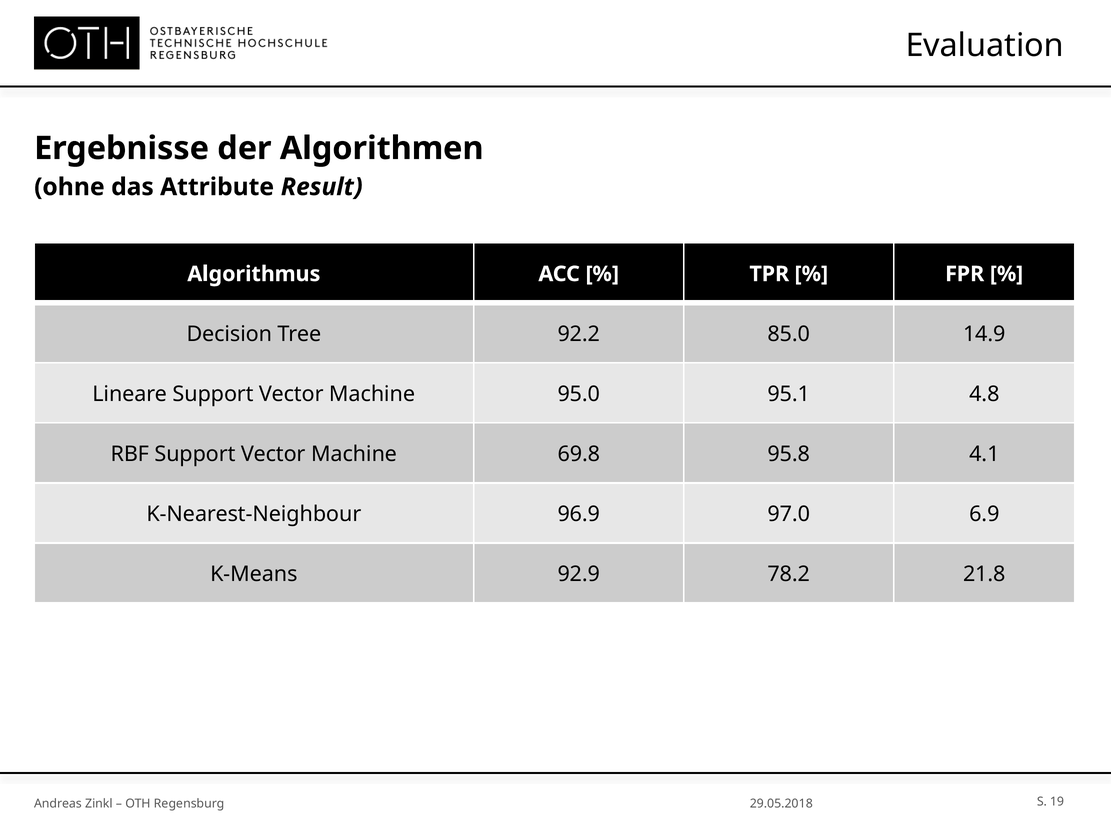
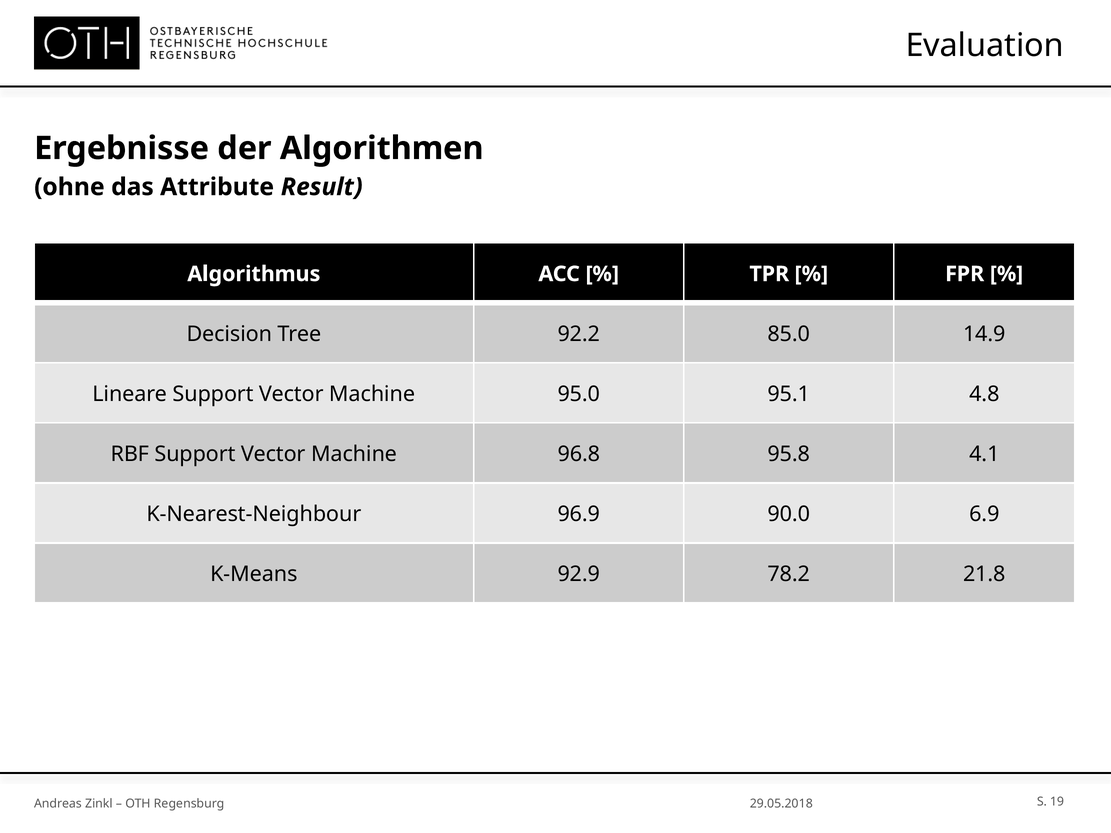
69.8: 69.8 -> 96.8
97.0: 97.0 -> 90.0
